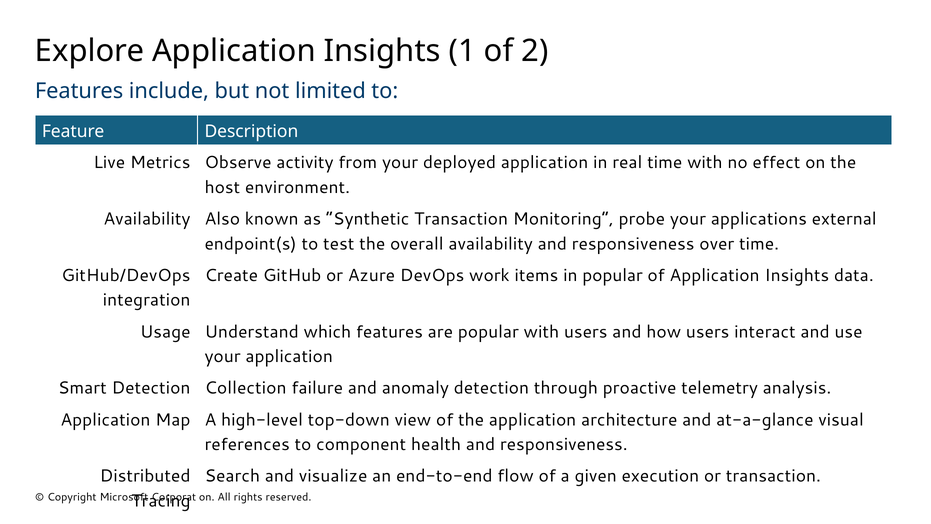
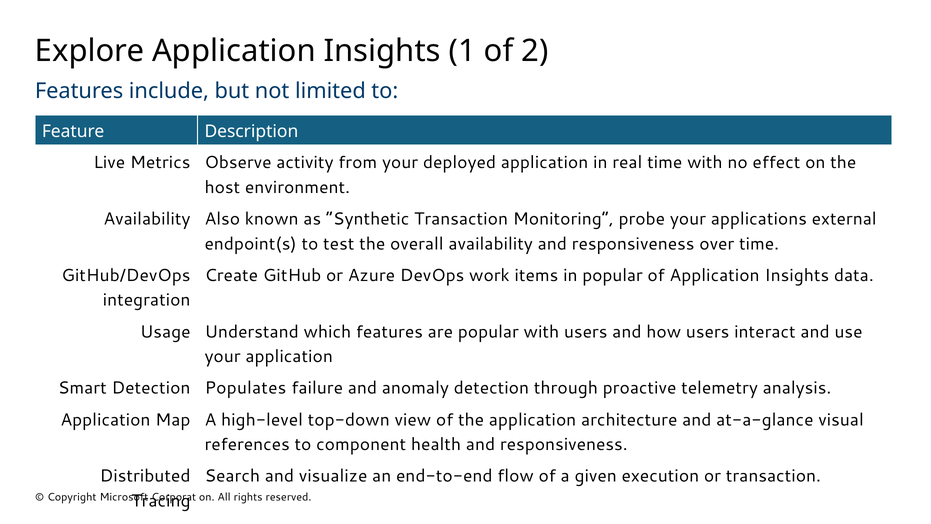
Collection: Collection -> Populates
